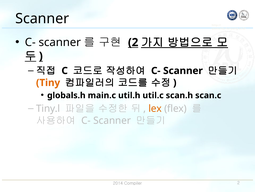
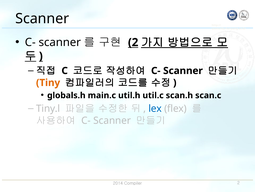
lex colour: orange -> blue
